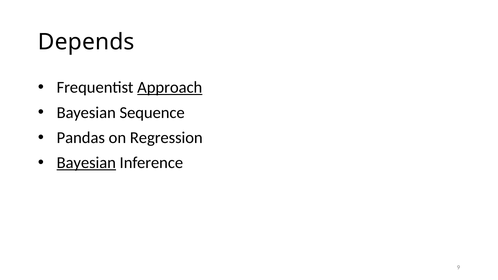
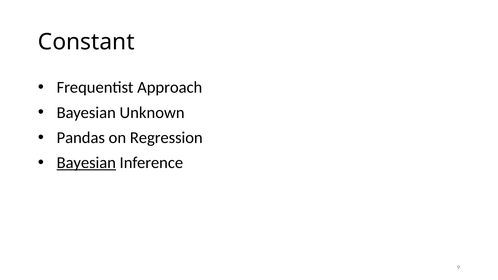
Depends: Depends -> Constant
Approach underline: present -> none
Sequence: Sequence -> Unknown
